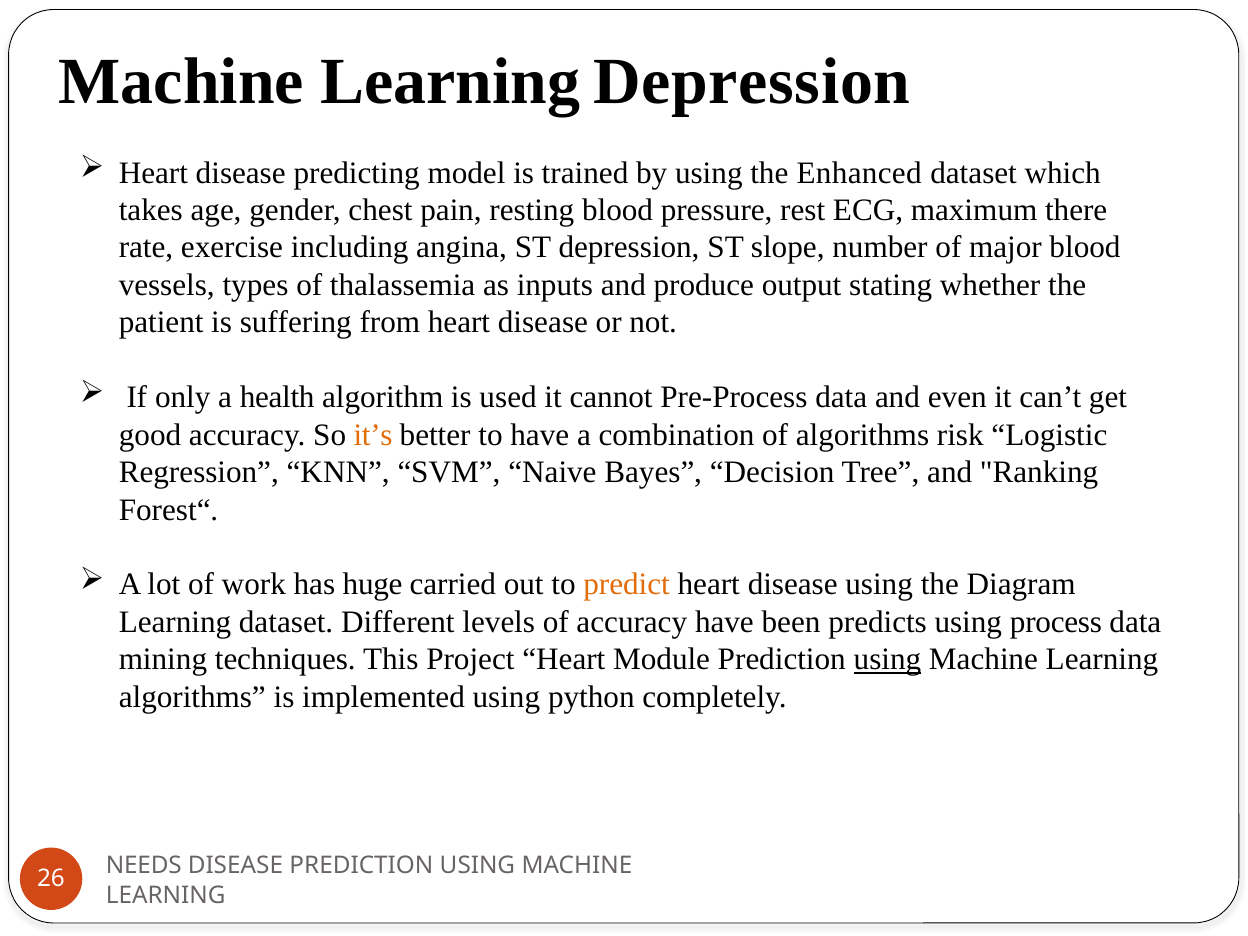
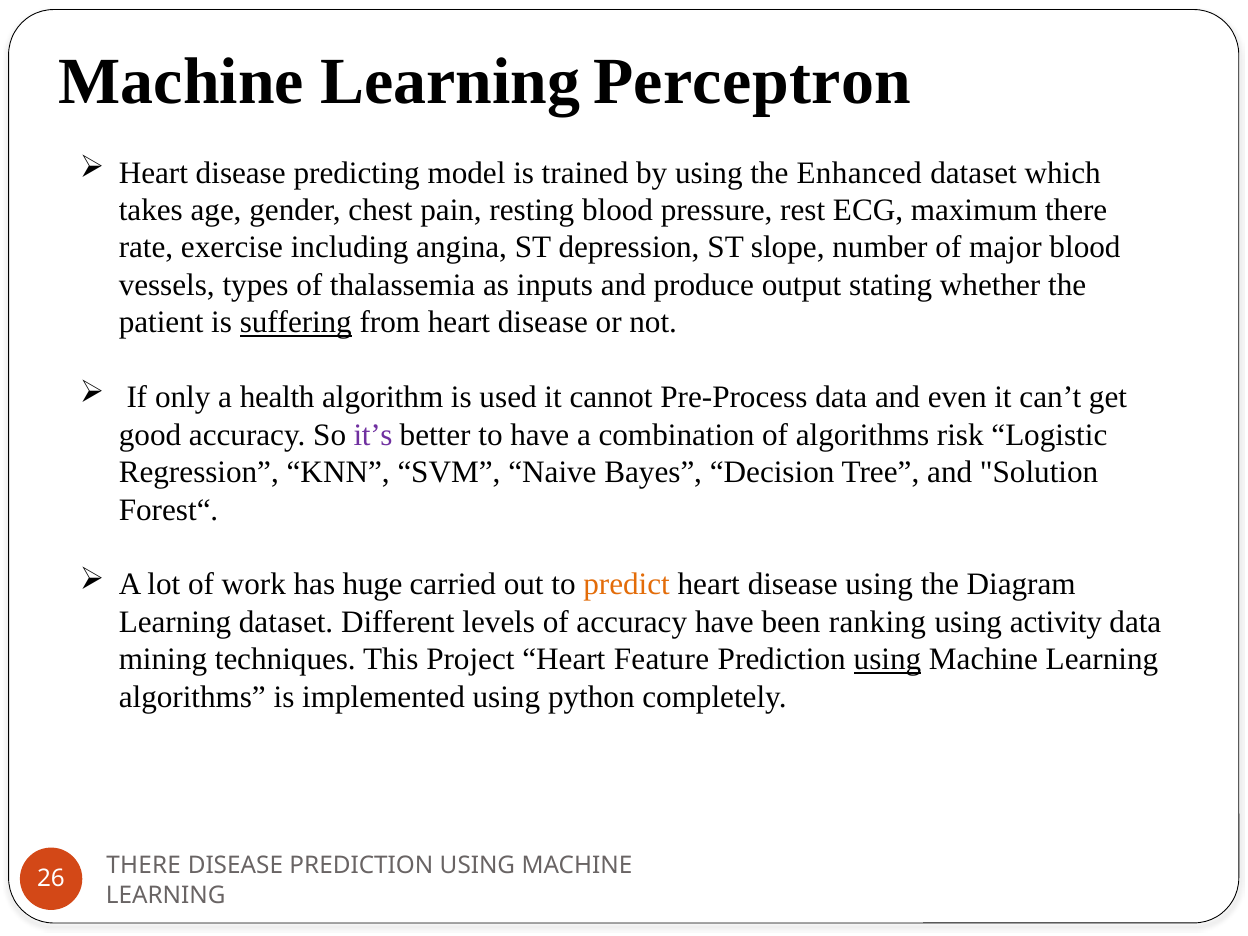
Learning Depression: Depression -> Perceptron
suffering underline: none -> present
it’s colour: orange -> purple
Ranking: Ranking -> Solution
predicts: predicts -> ranking
process: process -> activity
Module: Module -> Feature
NEEDS at (144, 866): NEEDS -> THERE
